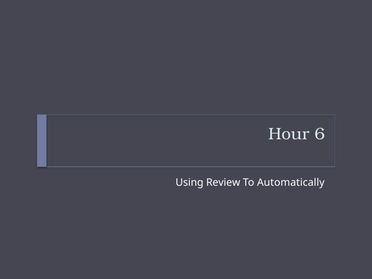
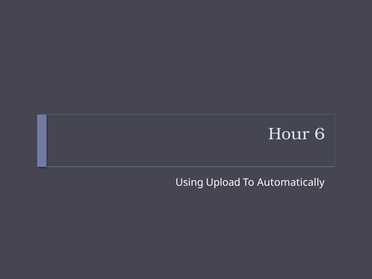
Review: Review -> Upload
